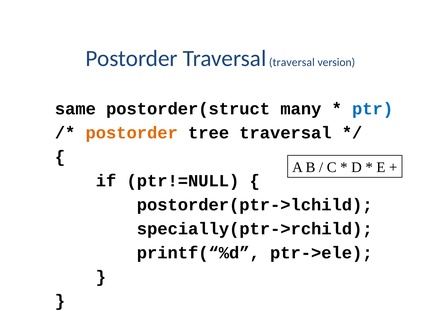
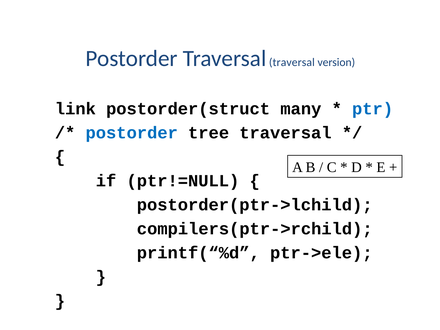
same: same -> link
postorder at (132, 133) colour: orange -> blue
specially(ptr->rchild: specially(ptr->rchild -> compilers(ptr->rchild
